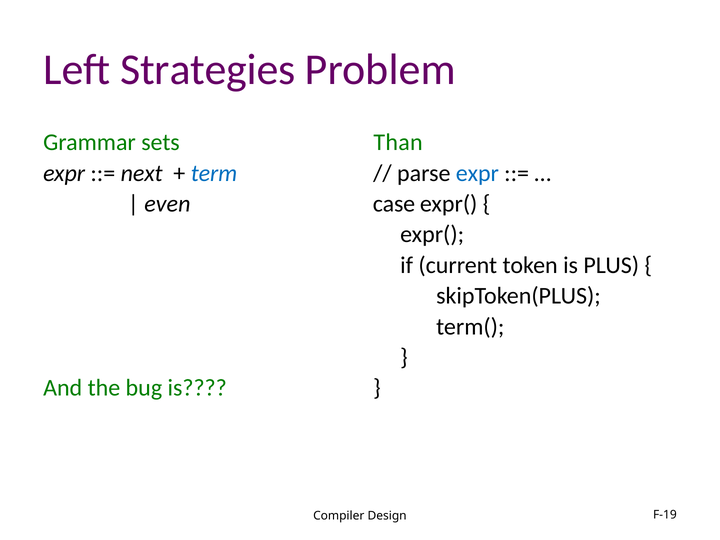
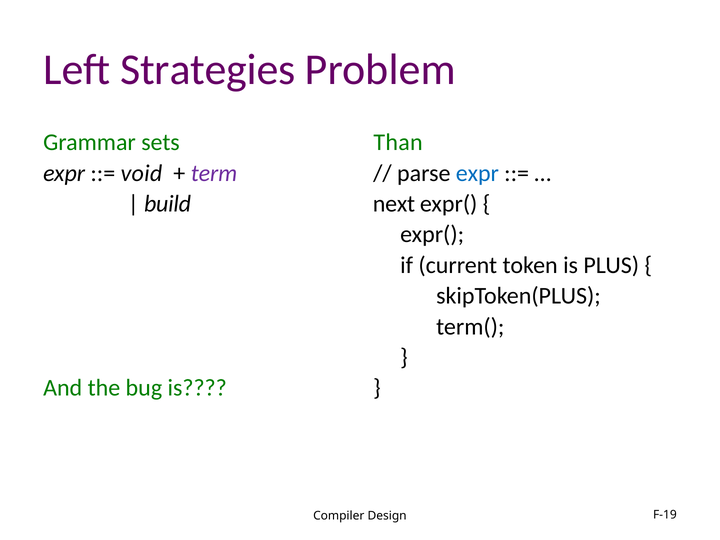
next: next -> void
term colour: blue -> purple
even: even -> build
case: case -> next
